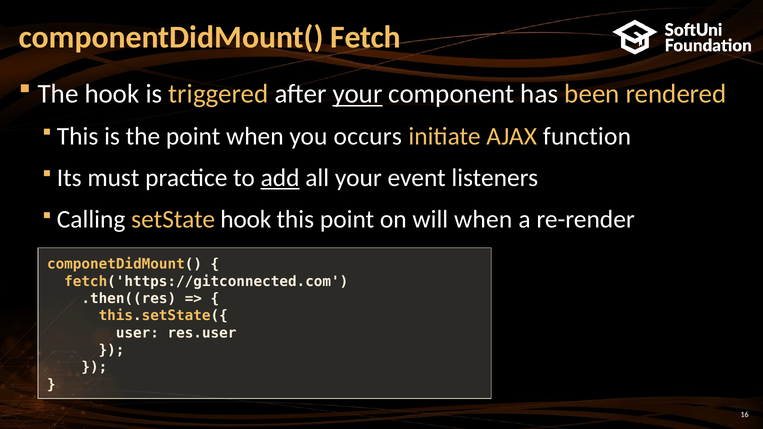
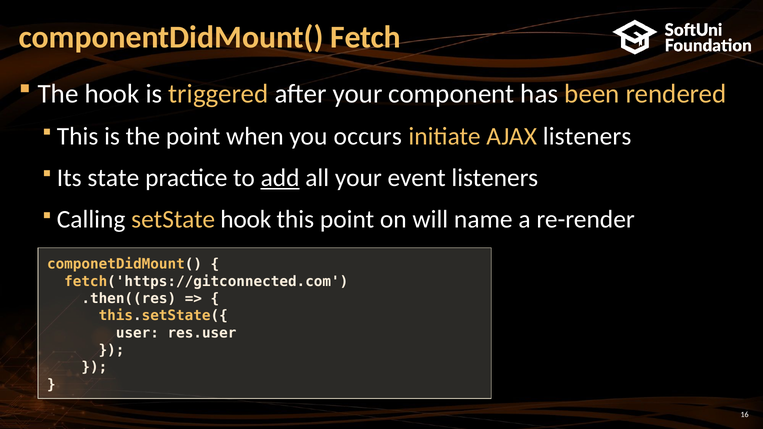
your at (358, 94) underline: present -> none
AJAX function: function -> listeners
must: must -> state
will when: when -> name
